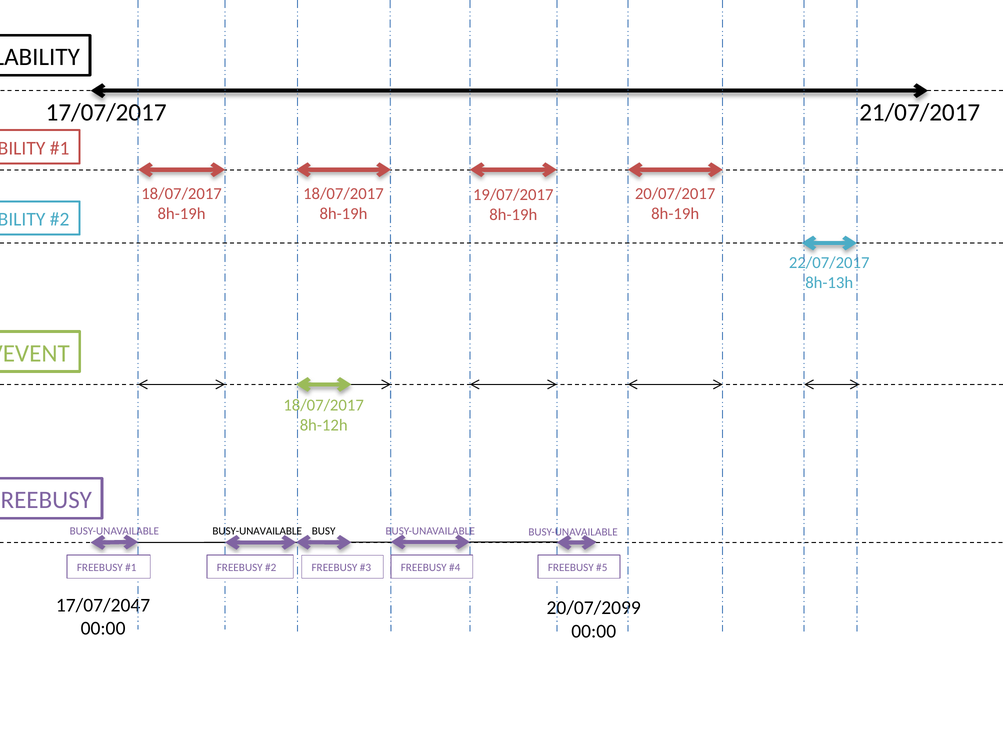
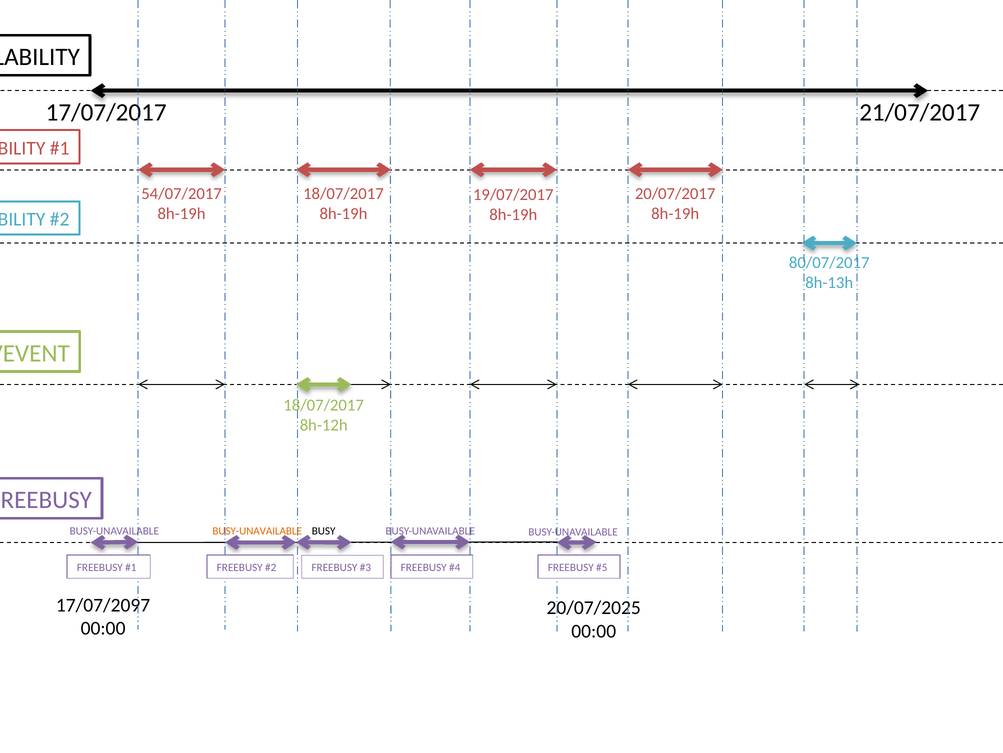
18/07/2017 at (182, 194): 18/07/2017 -> 54/07/2017
22/07/2017: 22/07/2017 -> 80/07/2017
BUSY-UNAVAILABLE at (257, 531) colour: black -> orange
17/07/2047: 17/07/2047 -> 17/07/2097
20/07/2099: 20/07/2099 -> 20/07/2025
